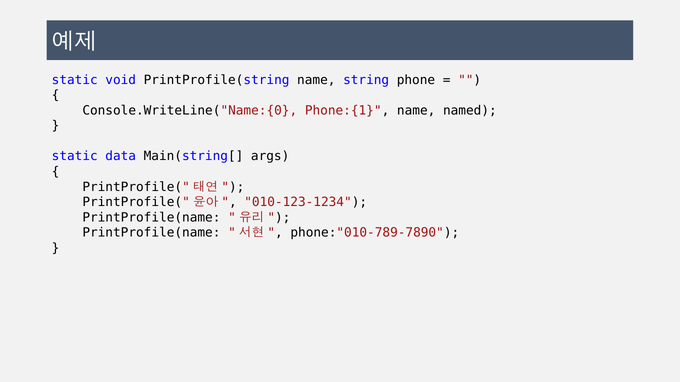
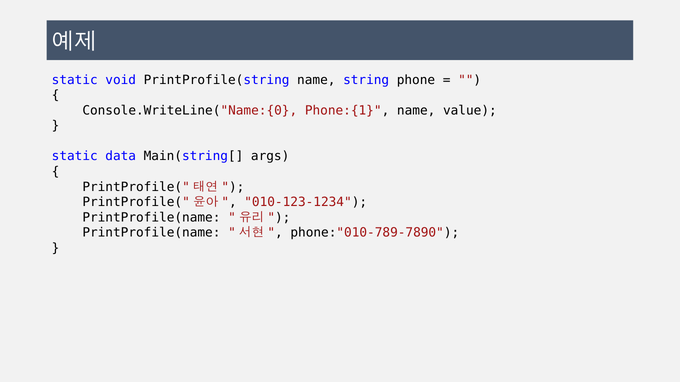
named: named -> value
